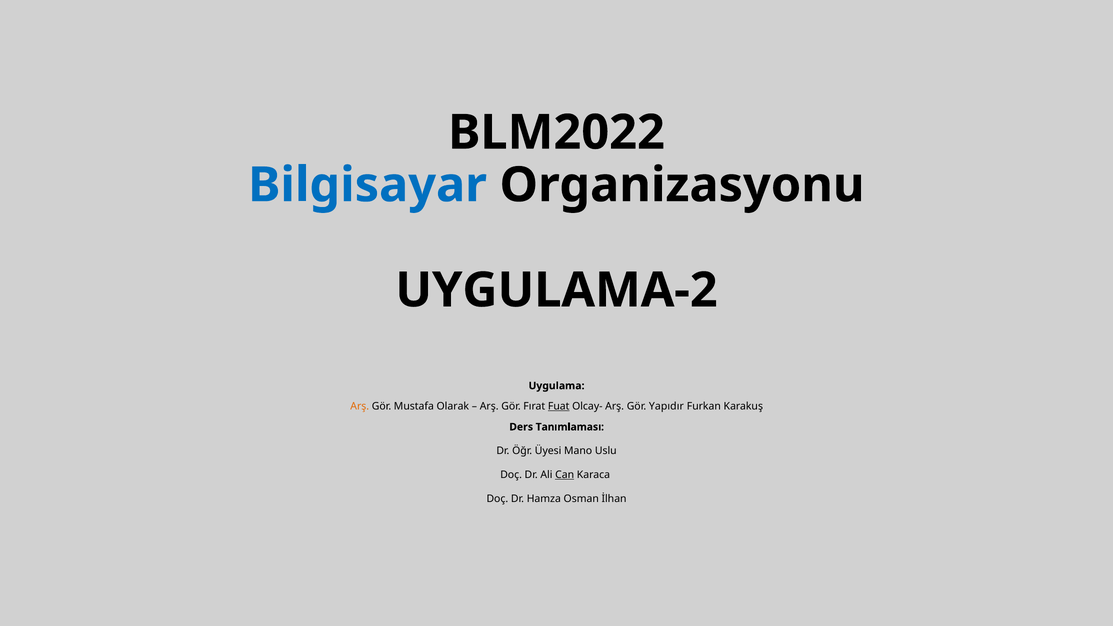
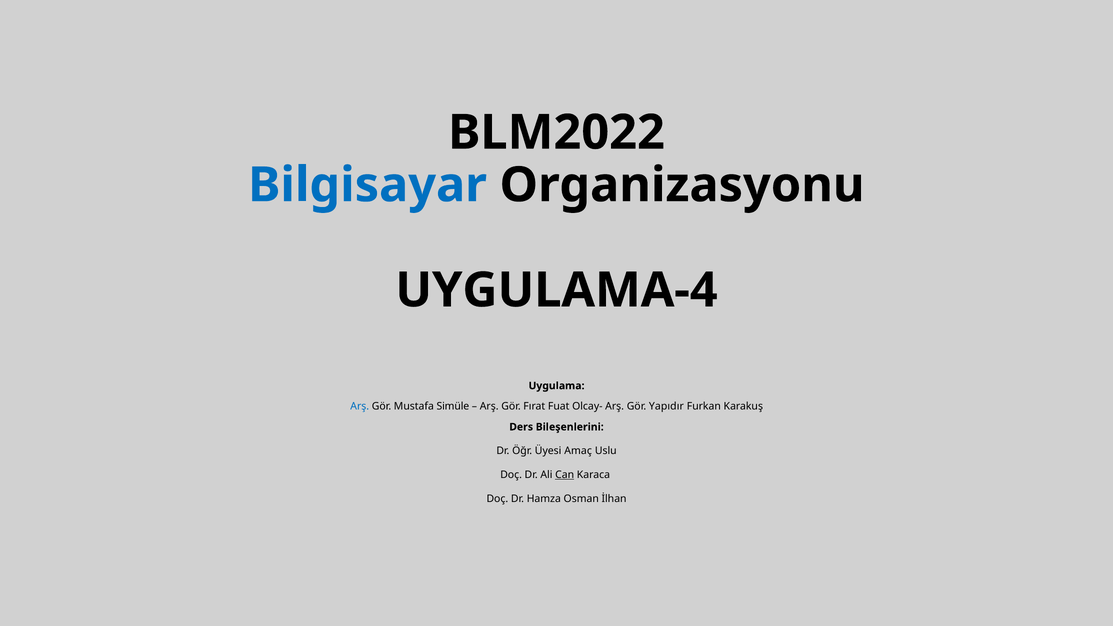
UYGULAMA-2: UYGULAMA-2 -> UYGULAMA-4
Arş at (360, 406) colour: orange -> blue
Olarak: Olarak -> Simüle
Fuat underline: present -> none
Tanımlaması: Tanımlaması -> Bileşenlerini
Mano: Mano -> Amaç
